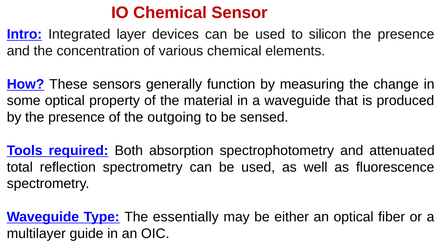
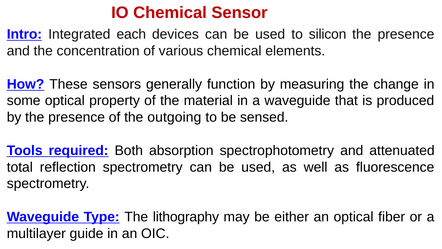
layer: layer -> each
essentially: essentially -> lithography
